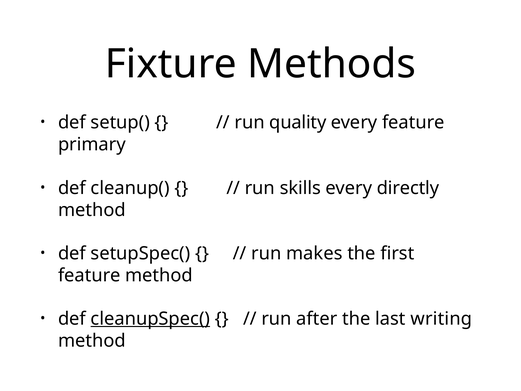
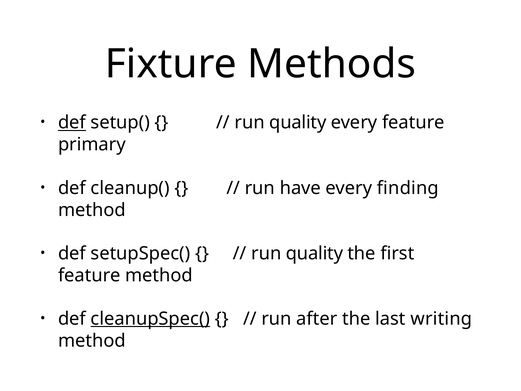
def at (72, 123) underline: none -> present
skills: skills -> have
directly: directly -> finding
makes at (314, 253): makes -> quality
